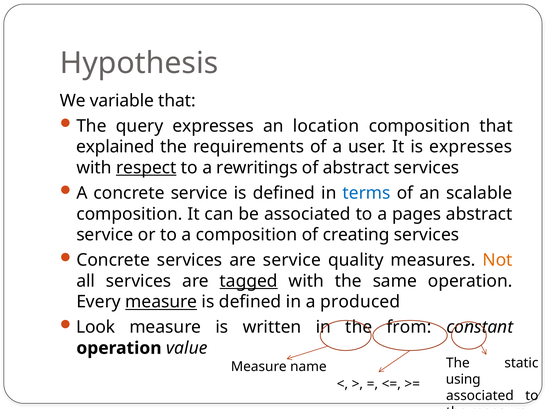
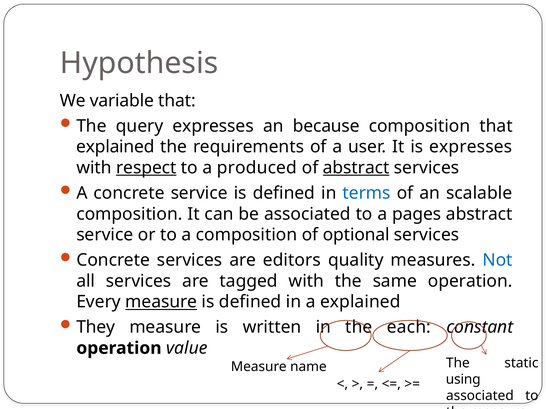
location: location -> because
rewritings: rewritings -> produced
abstract at (356, 168) underline: none -> present
creating: creating -> optional
are service: service -> editors
Not colour: orange -> blue
tagged underline: present -> none
a produced: produced -> explained
Look: Look -> They
from: from -> each
